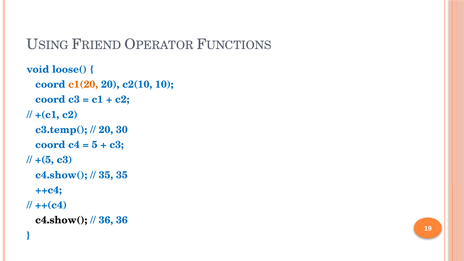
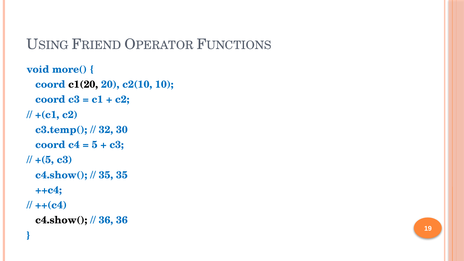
loose(: loose( -> more(
c1(20 colour: orange -> black
20 at (106, 130): 20 -> 32
